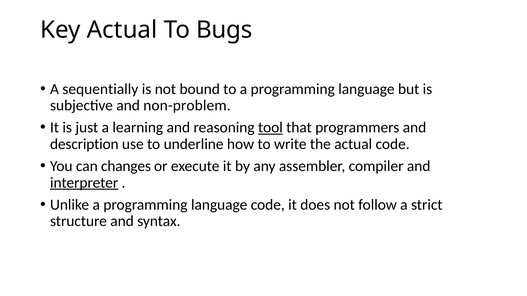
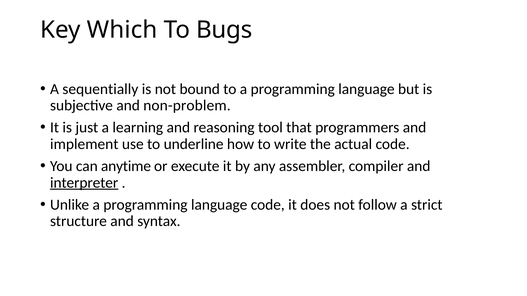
Key Actual: Actual -> Which
tool underline: present -> none
description: description -> implement
changes: changes -> anytime
